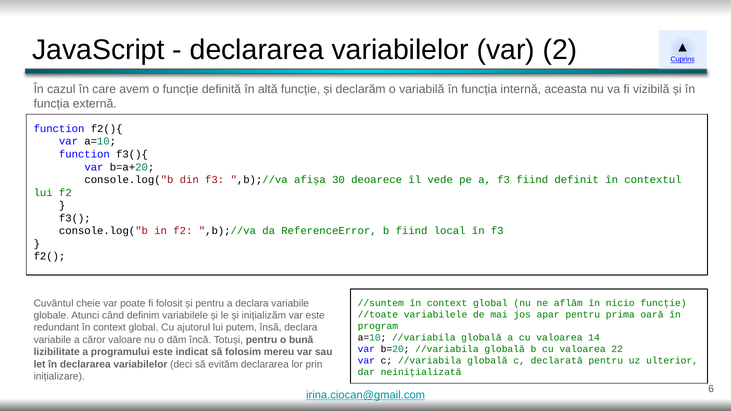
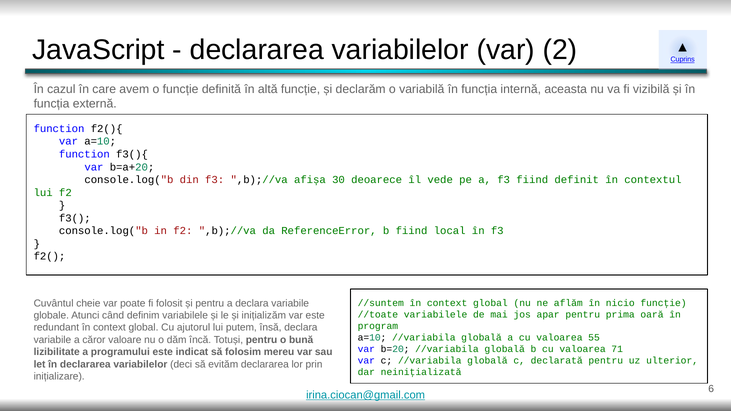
14: 14 -> 55
22: 22 -> 71
